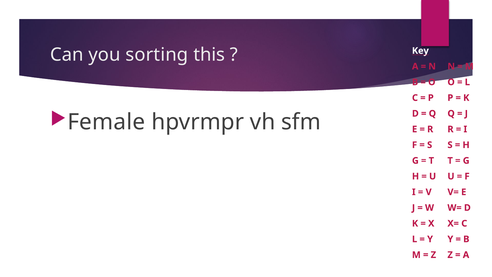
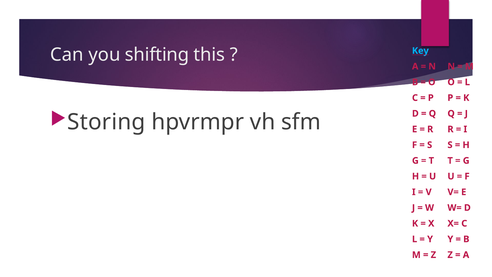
Key colour: white -> light blue
sorting: sorting -> shifting
Female: Female -> Storing
